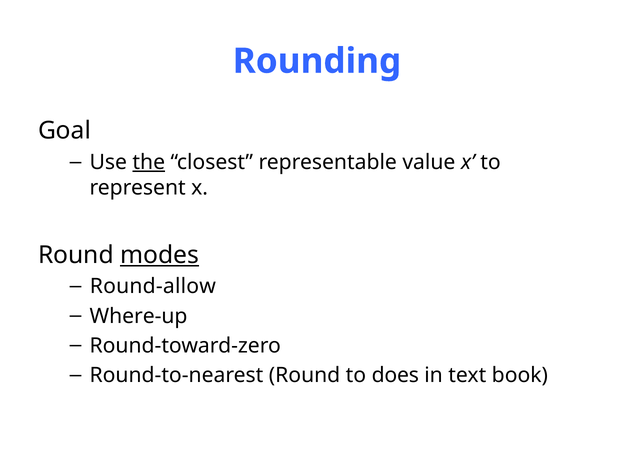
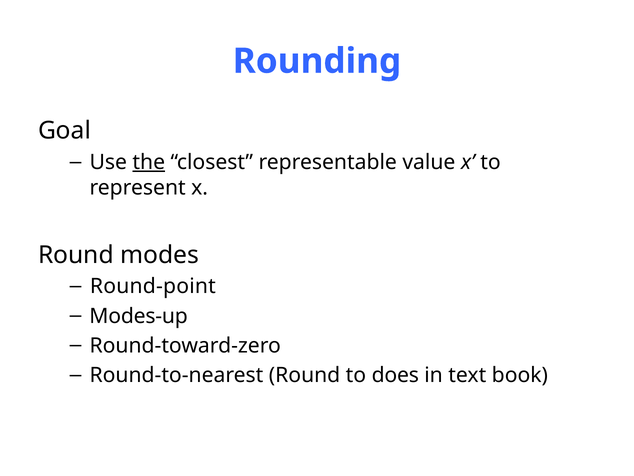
modes underline: present -> none
Round-allow: Round-allow -> Round-point
Where-up: Where-up -> Modes-up
